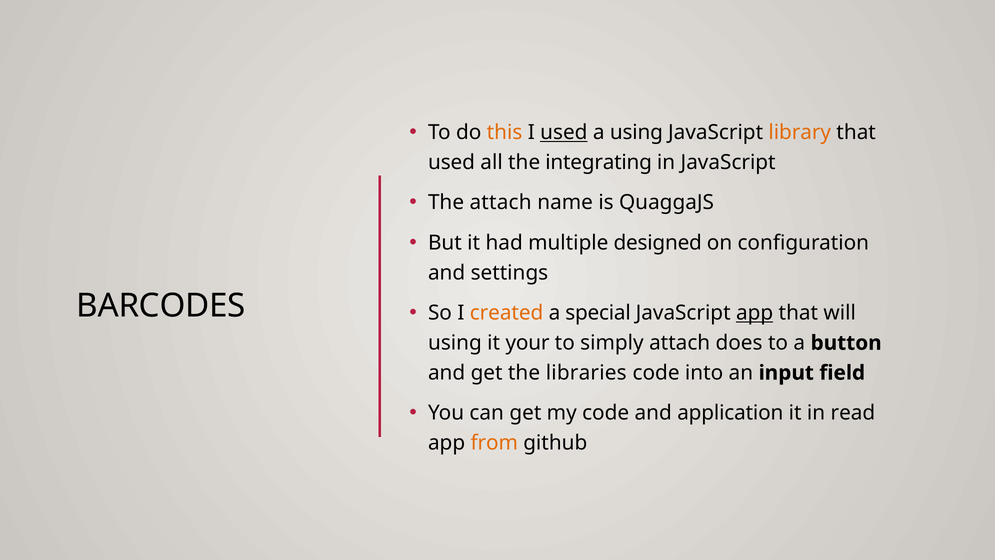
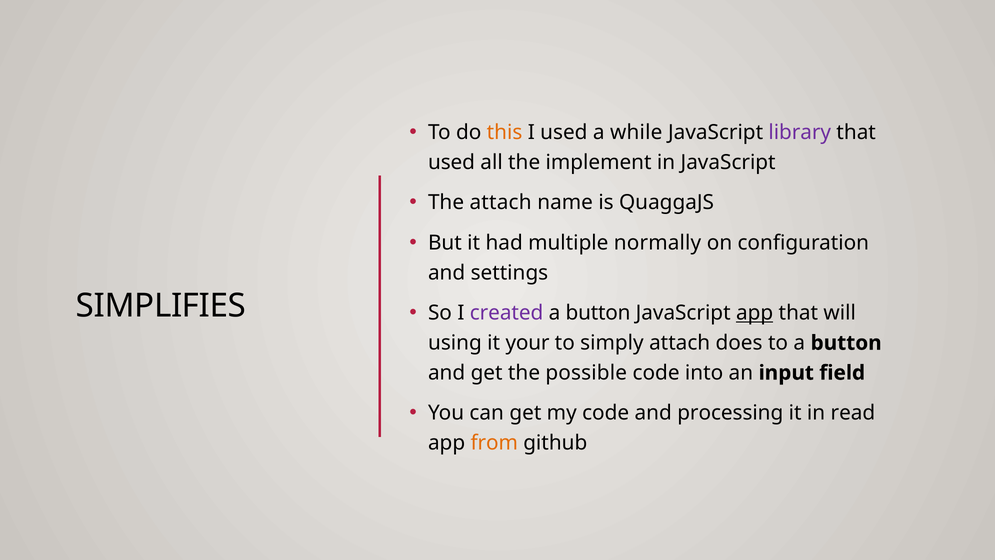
used at (564, 132) underline: present -> none
a using: using -> while
library colour: orange -> purple
integrating: integrating -> implement
designed: designed -> normally
BARCODES: BARCODES -> SIMPLIFIES
created colour: orange -> purple
special at (598, 313): special -> button
libraries: libraries -> possible
application: application -> processing
